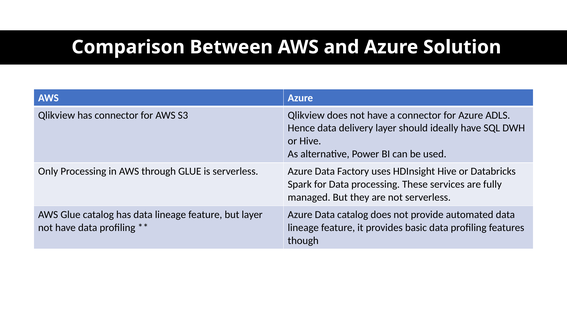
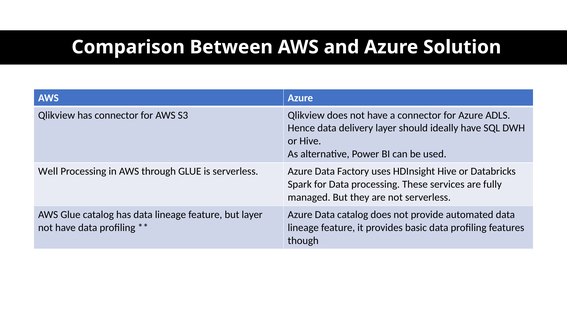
Only: Only -> Well
